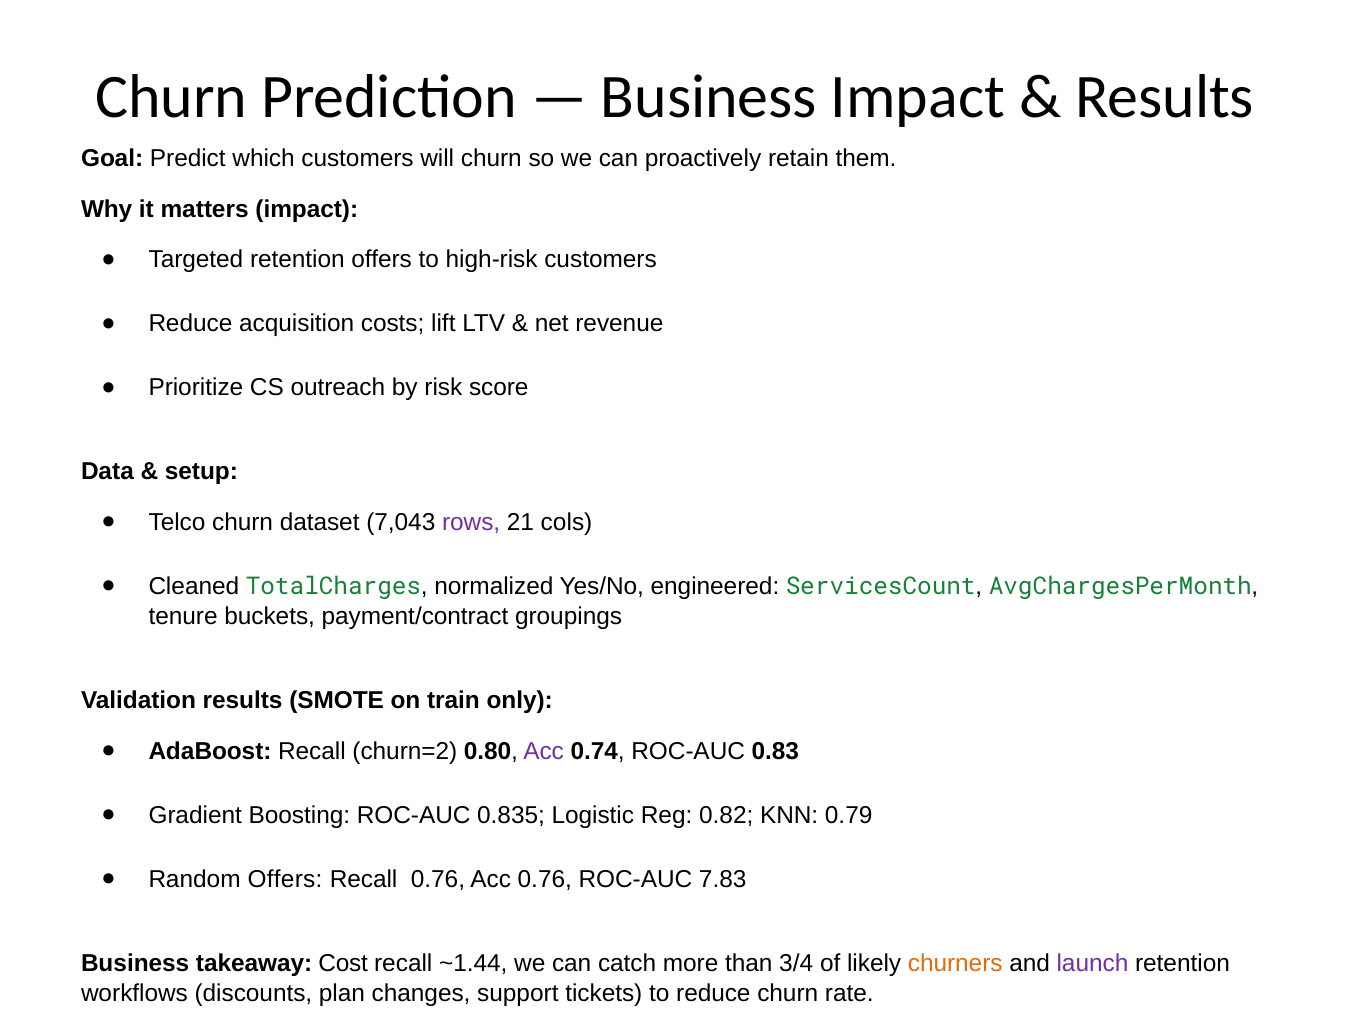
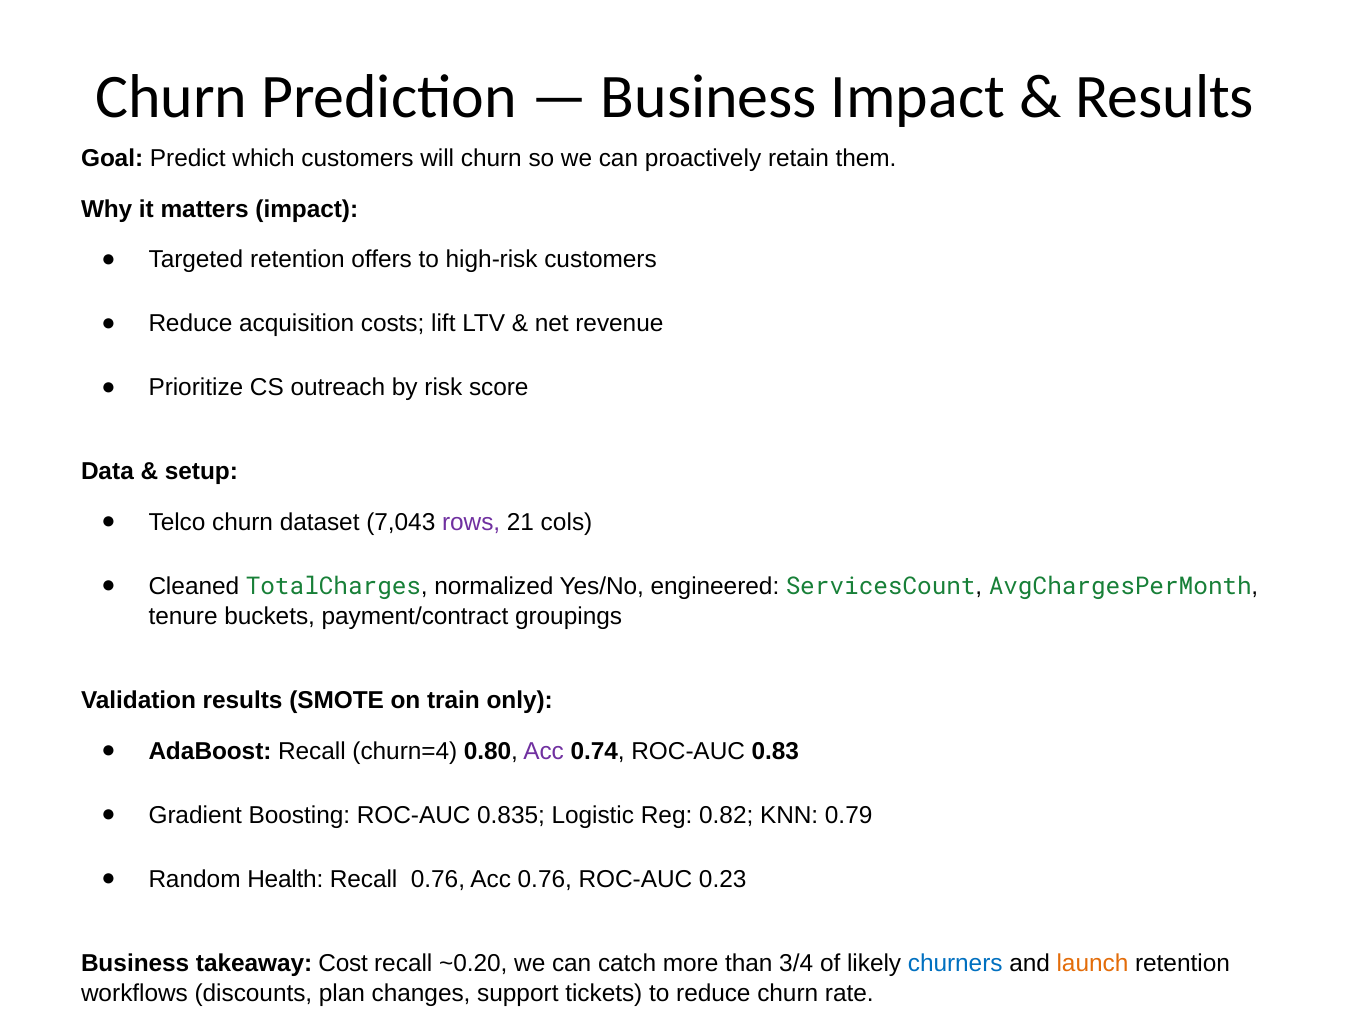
churn=2: churn=2 -> churn=4
Random Offers: Offers -> Health
7.83: 7.83 -> 0.23
~1.44: ~1.44 -> ~0.20
churners colour: orange -> blue
launch colour: purple -> orange
